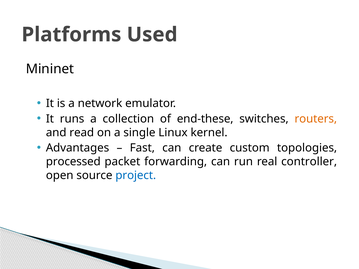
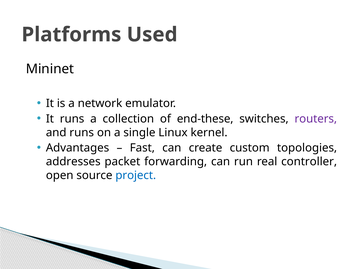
routers colour: orange -> purple
and read: read -> runs
processed: processed -> addresses
